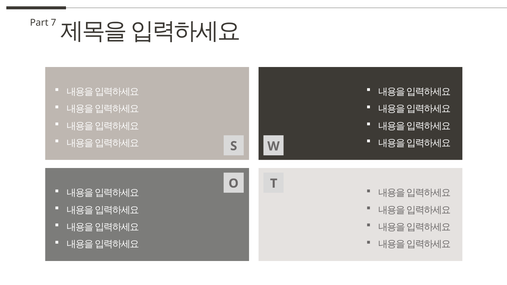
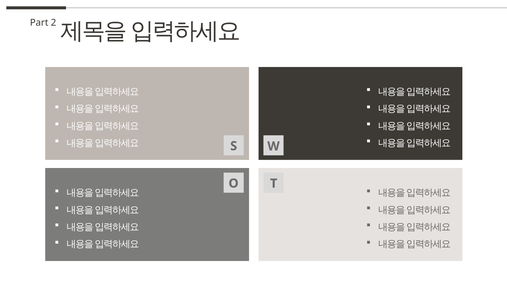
7: 7 -> 2
